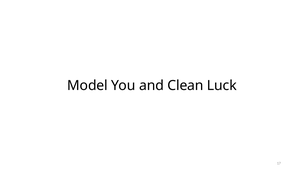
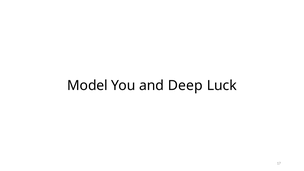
Clean: Clean -> Deep
